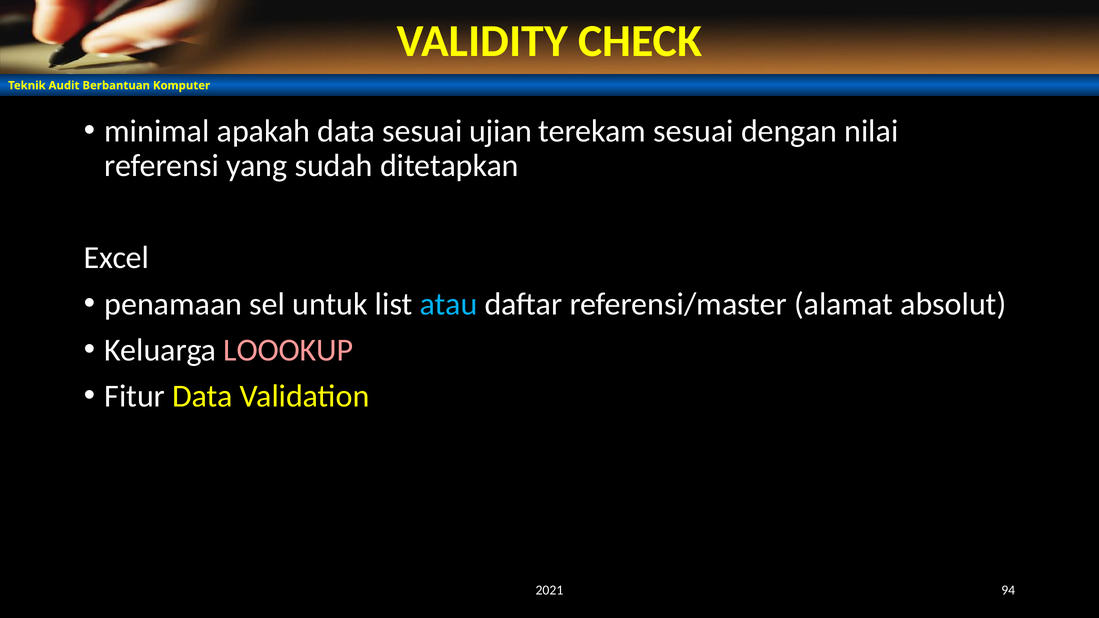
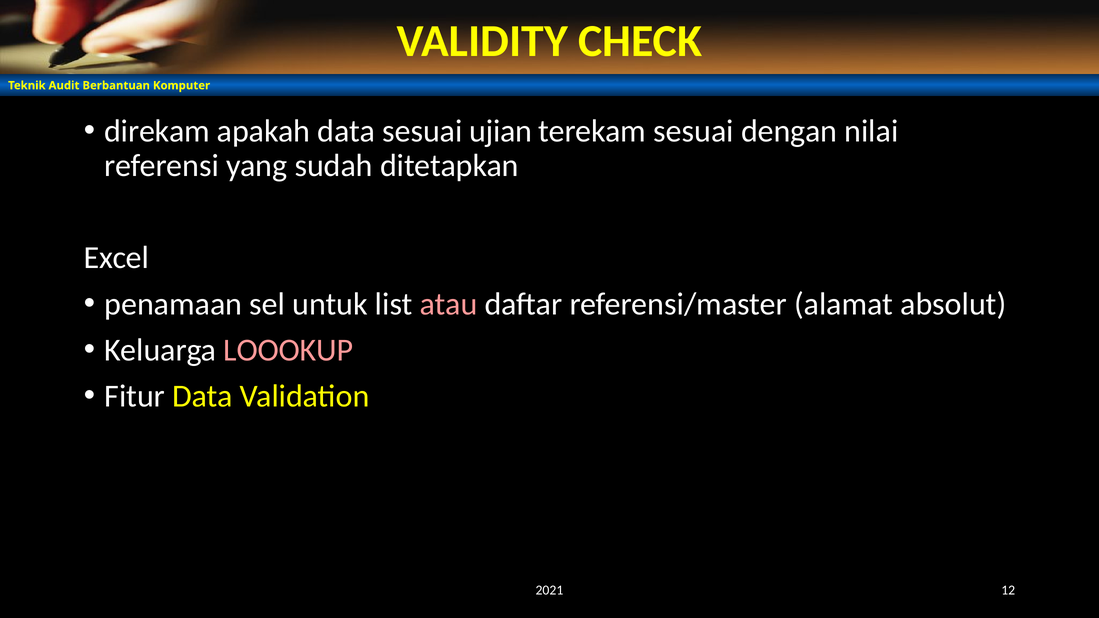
minimal: minimal -> direkam
atau colour: light blue -> pink
94: 94 -> 12
